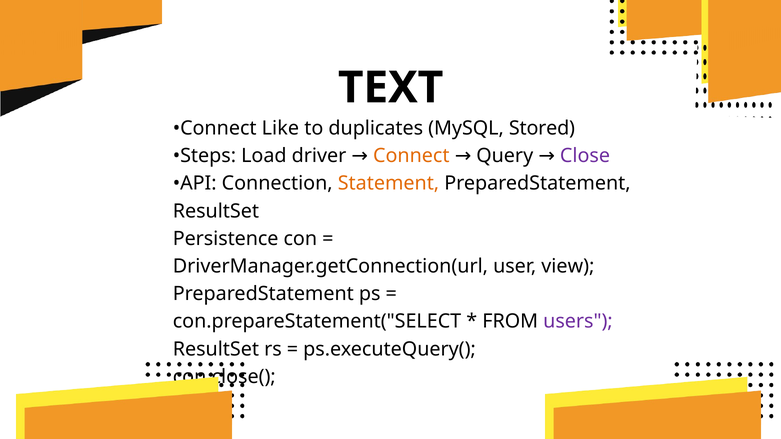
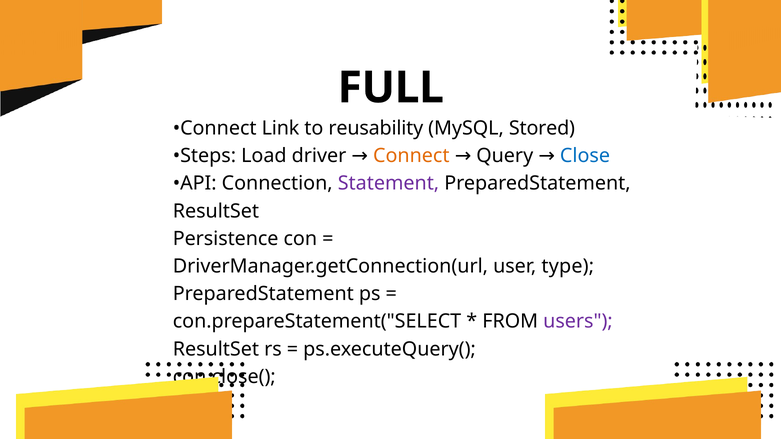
TEXT: TEXT -> FULL
Like: Like -> Link
duplicates: duplicates -> reusability
Close colour: purple -> blue
Statement colour: orange -> purple
view: view -> type
